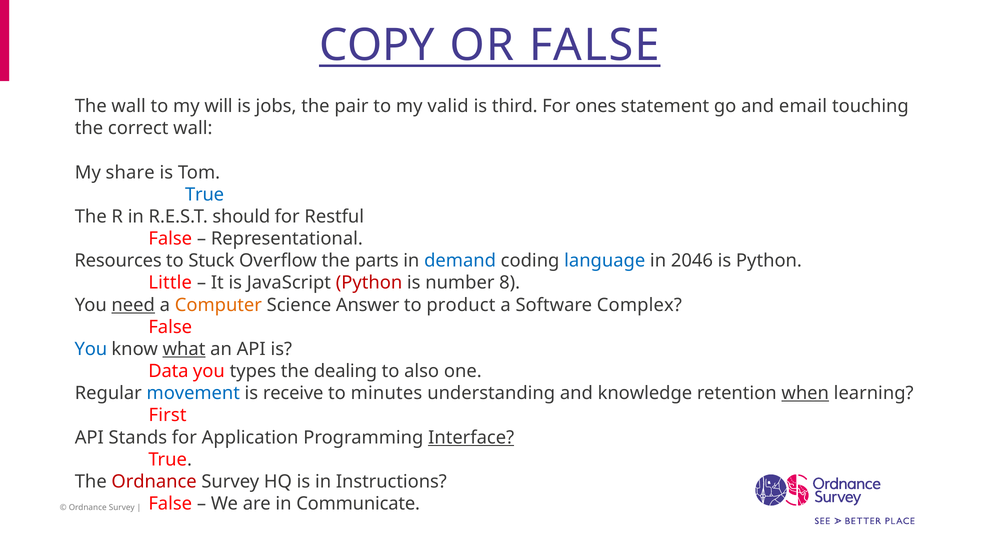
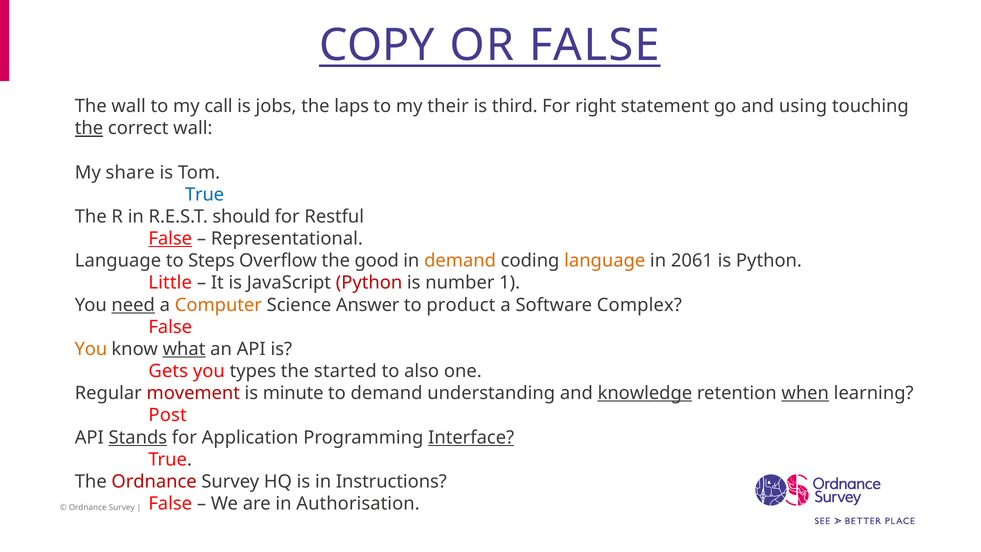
will: will -> call
pair: pair -> laps
valid: valid -> their
ones: ones -> right
email: email -> using
the at (89, 128) underline: none -> present
False at (170, 239) underline: none -> present
Resources at (118, 261): Resources -> Language
Stuck: Stuck -> Steps
parts: parts -> good
demand at (460, 261) colour: blue -> orange
language at (605, 261) colour: blue -> orange
2046: 2046 -> 2061
8: 8 -> 1
You at (91, 349) colour: blue -> orange
Data: Data -> Gets
dealing: dealing -> started
movement colour: blue -> red
receive: receive -> minute
to minutes: minutes -> demand
knowledge underline: none -> present
First: First -> Post
Stands underline: none -> present
Communicate: Communicate -> Authorisation
